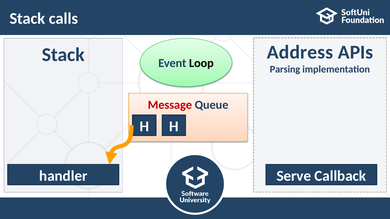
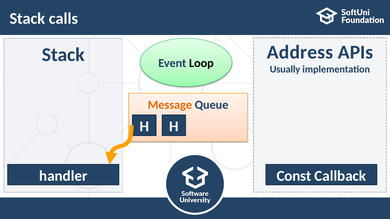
Parsing: Parsing -> Usually
Message colour: red -> orange
Serve: Serve -> Const
